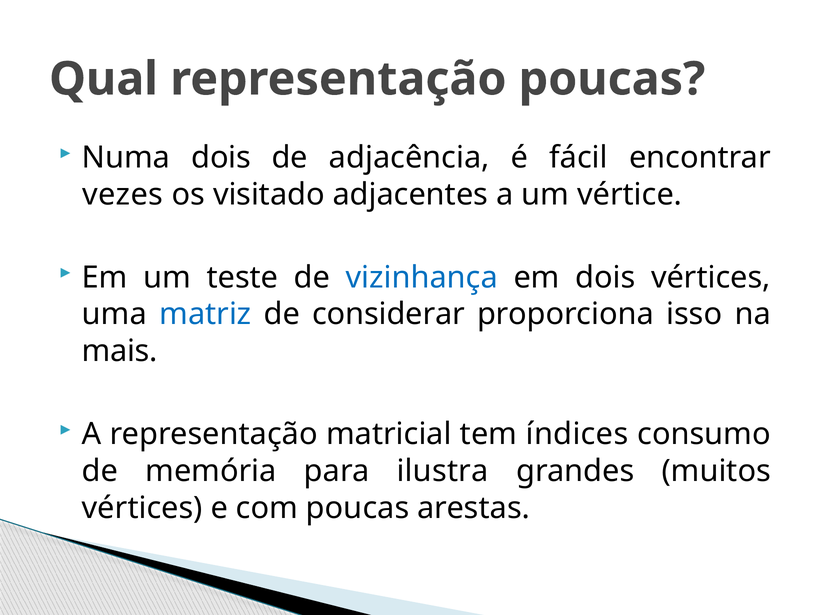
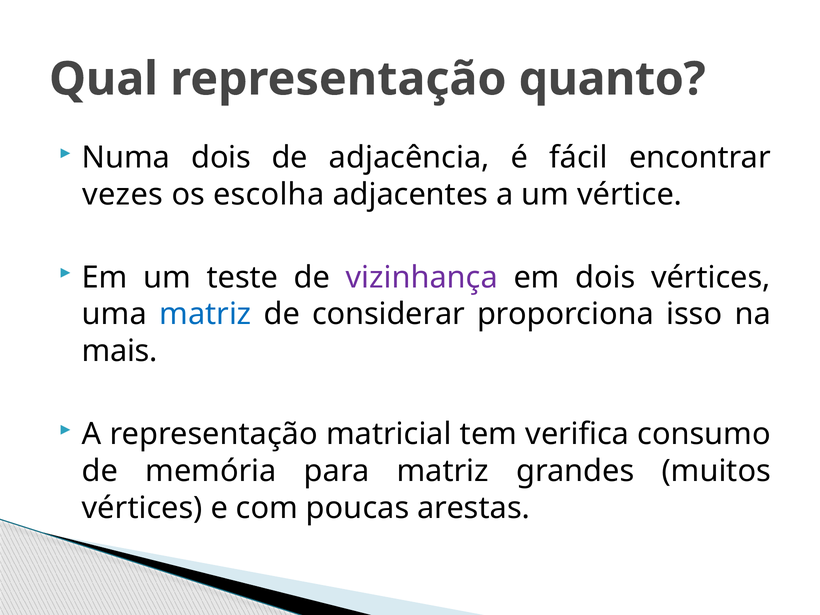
representação poucas: poucas -> quanto
visitado: visitado -> escolha
vizinhança colour: blue -> purple
índices: índices -> verifica
para ilustra: ilustra -> matriz
